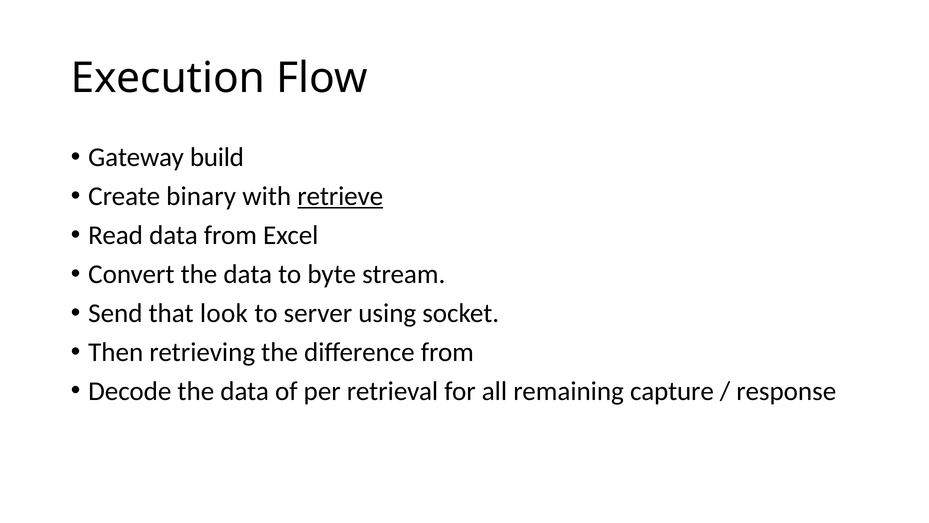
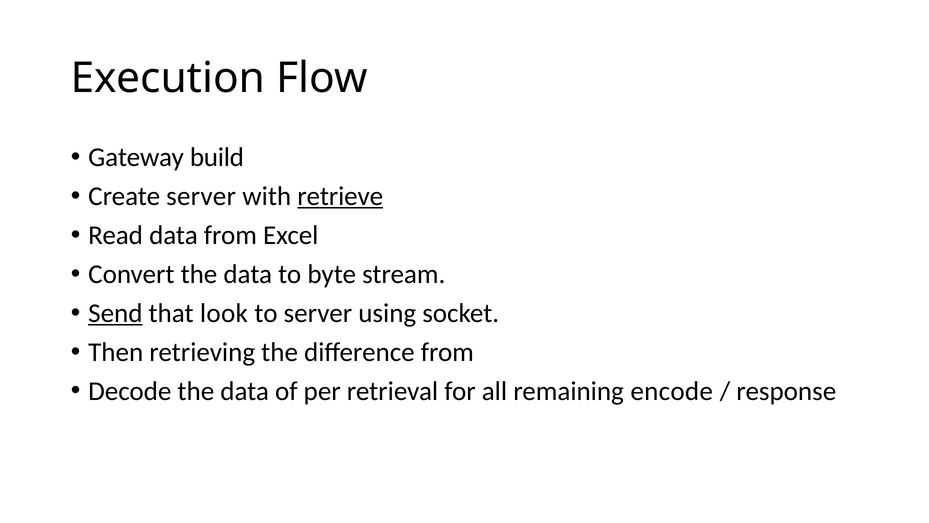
Create binary: binary -> server
Send underline: none -> present
capture: capture -> encode
